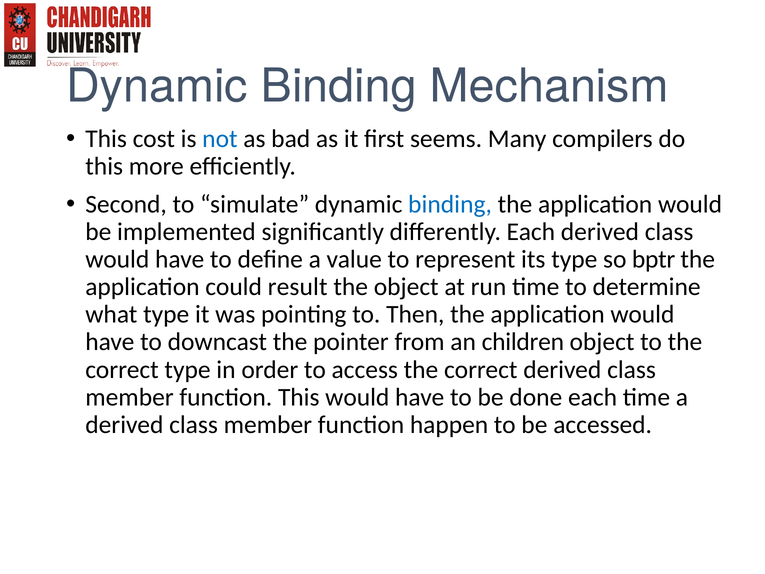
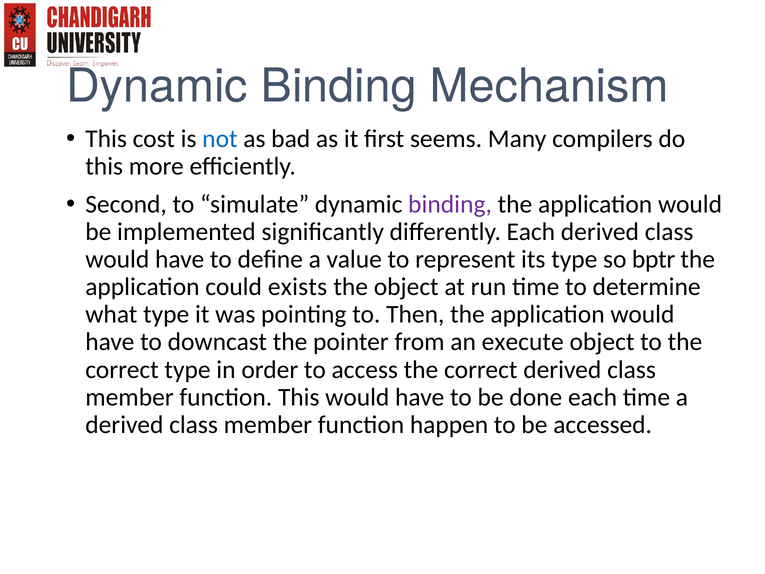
binding at (450, 204) colour: blue -> purple
result: result -> exists
children: children -> execute
